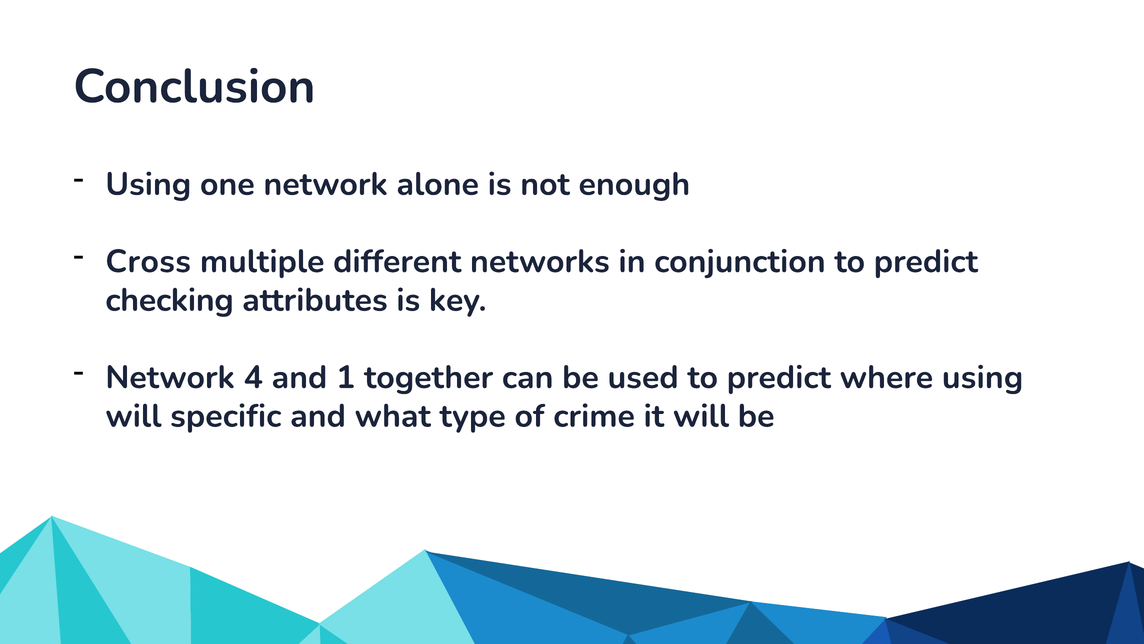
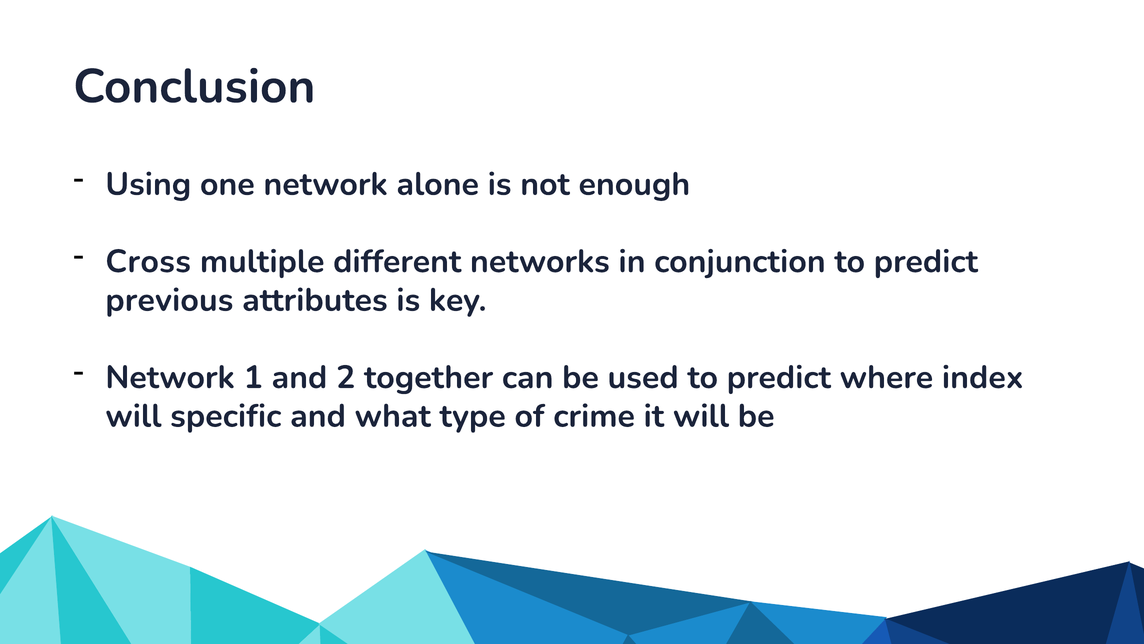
checking: checking -> previous
4: 4 -> 1
1: 1 -> 2
where using: using -> index
